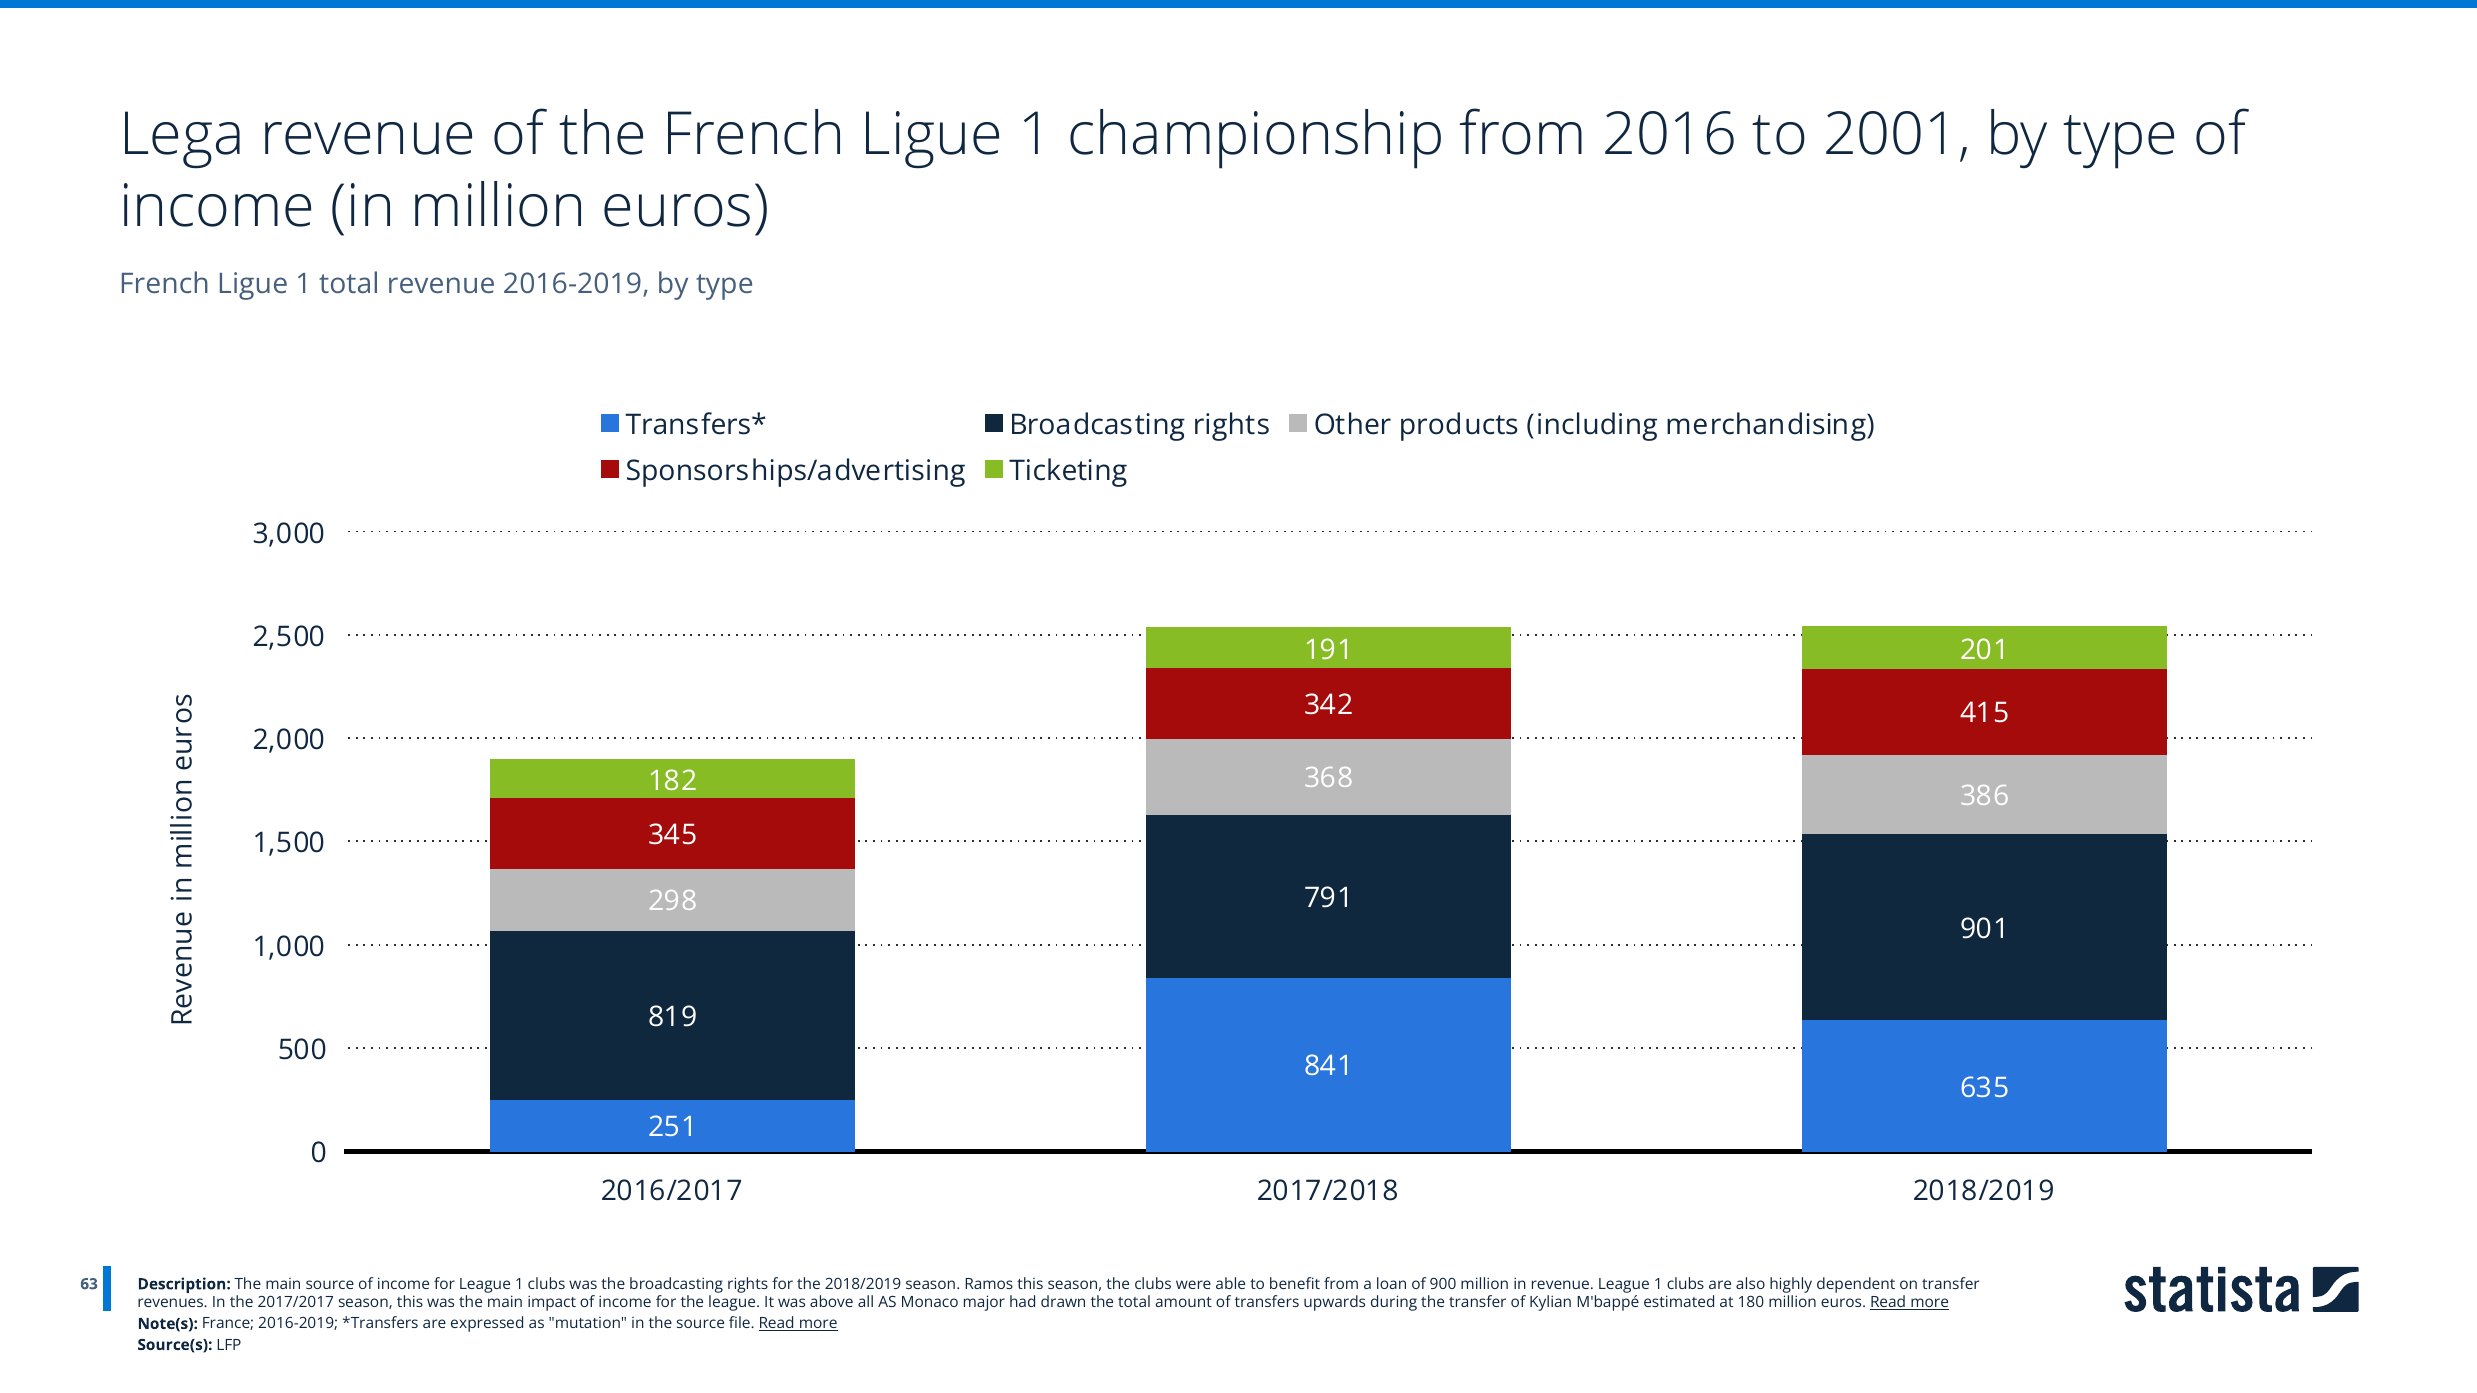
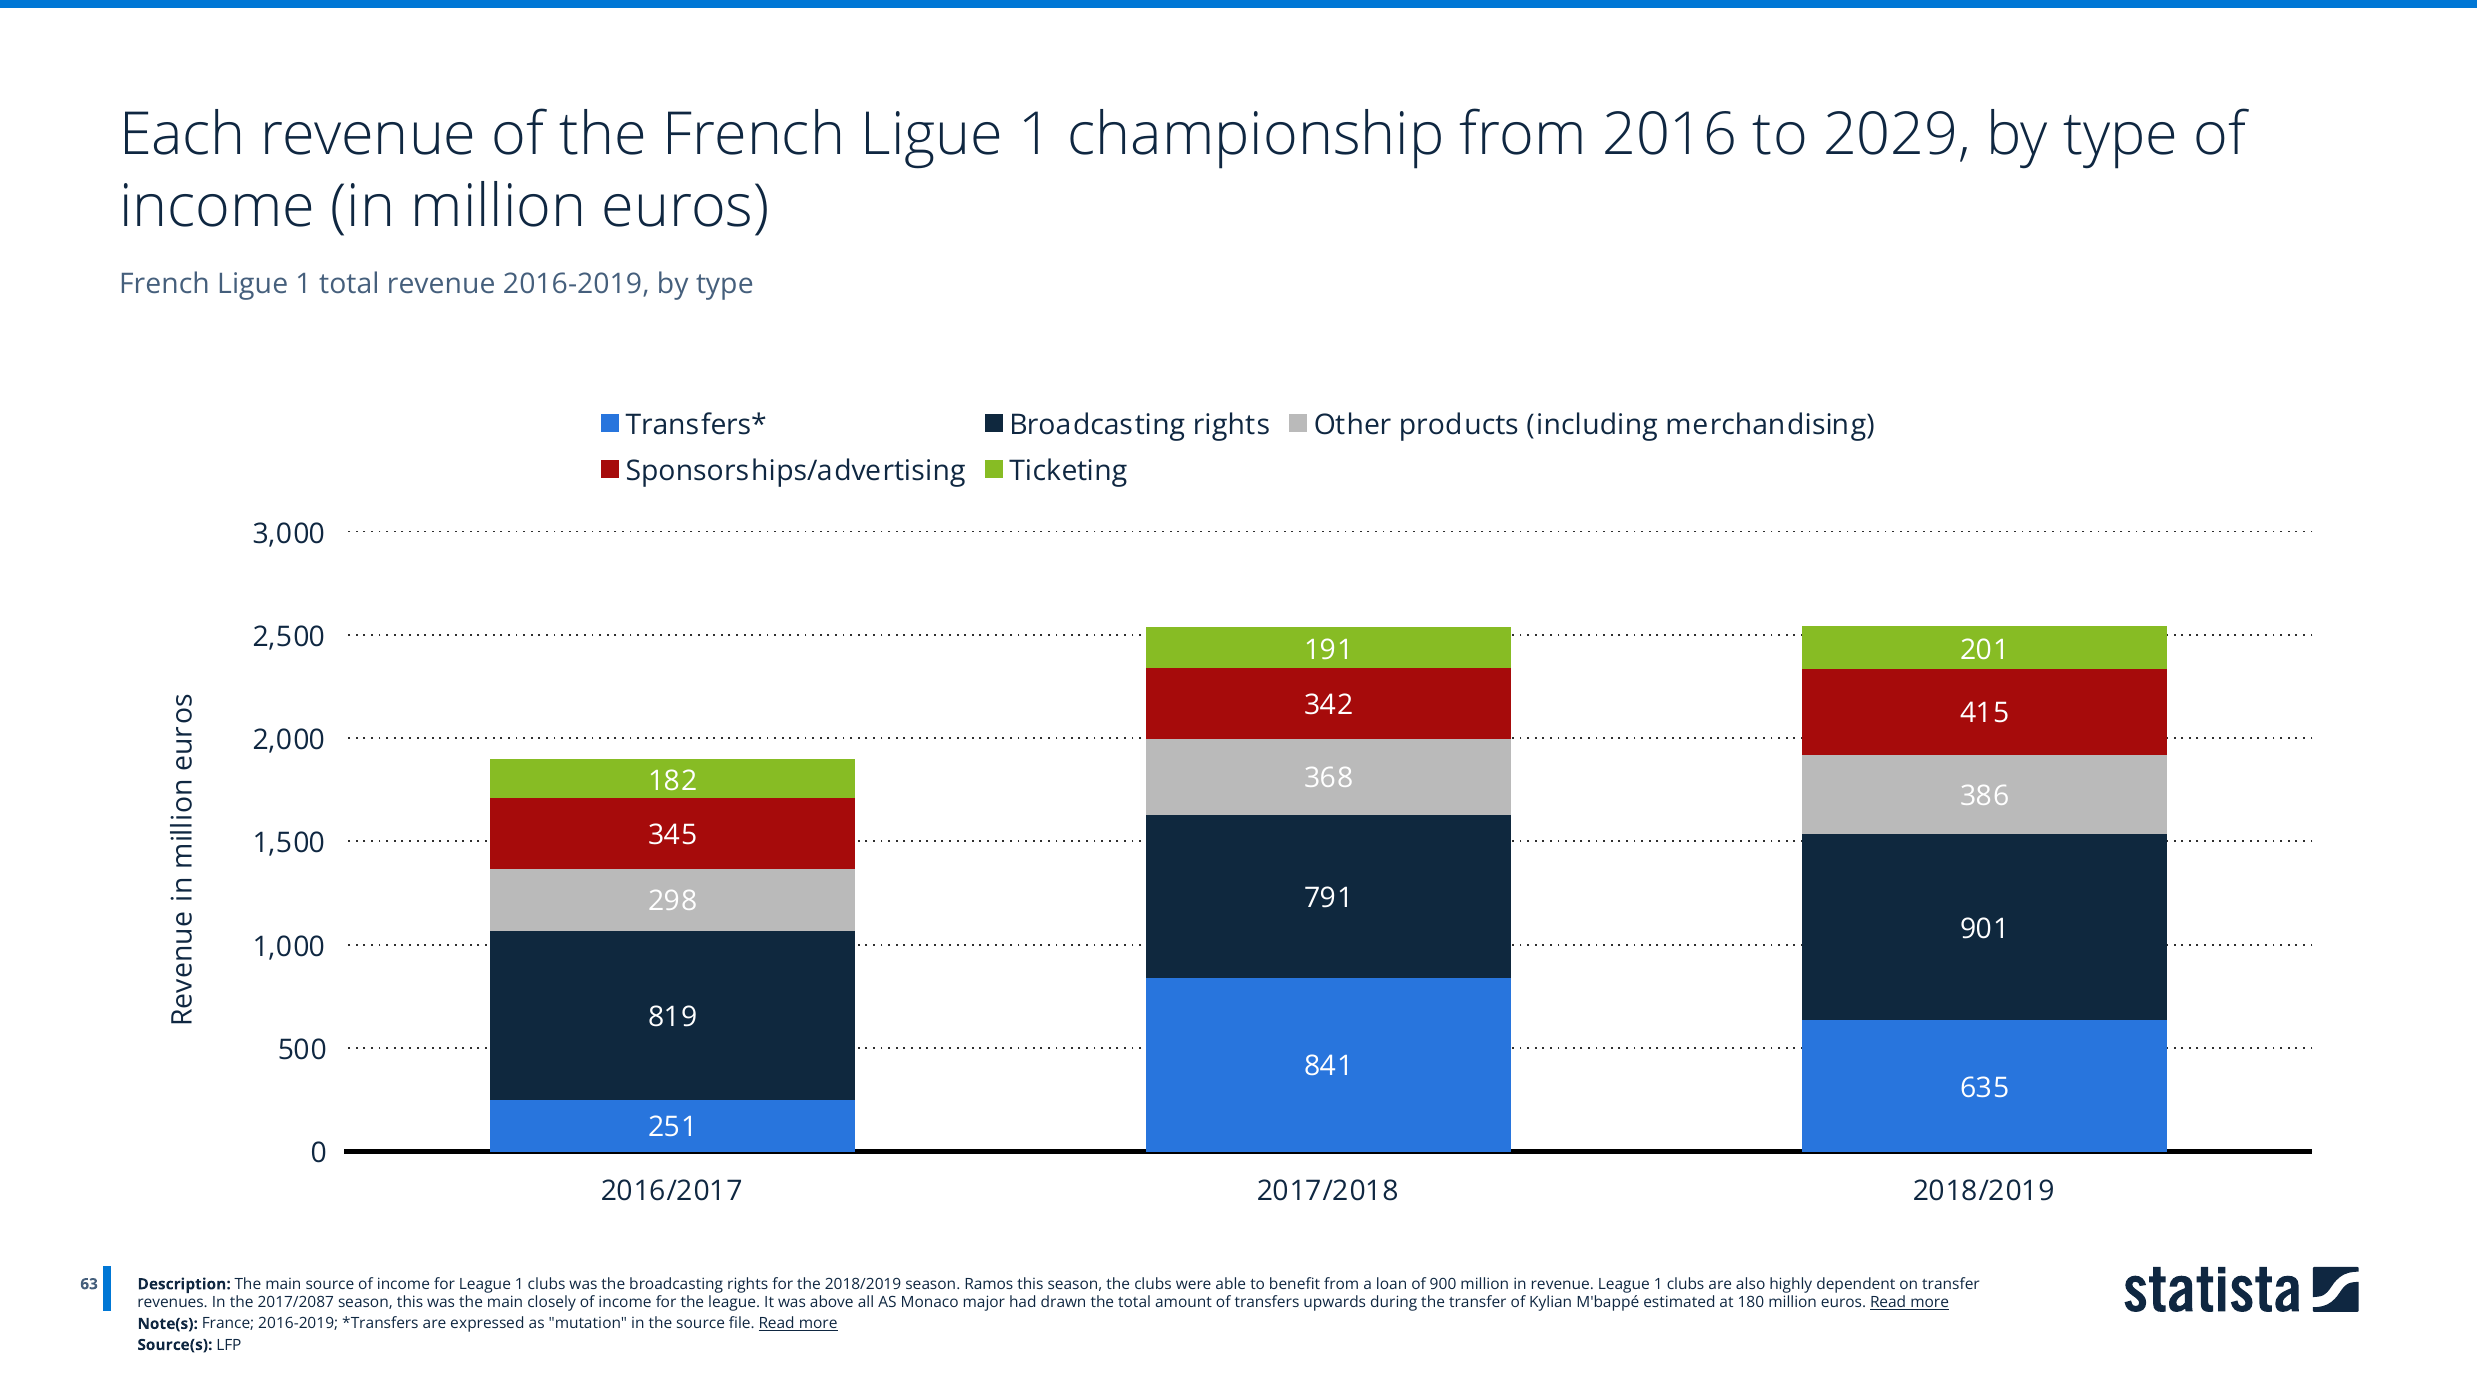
Lega: Lega -> Each
2001: 2001 -> 2029
2017/2017: 2017/2017 -> 2017/2087
impact: impact -> closely
